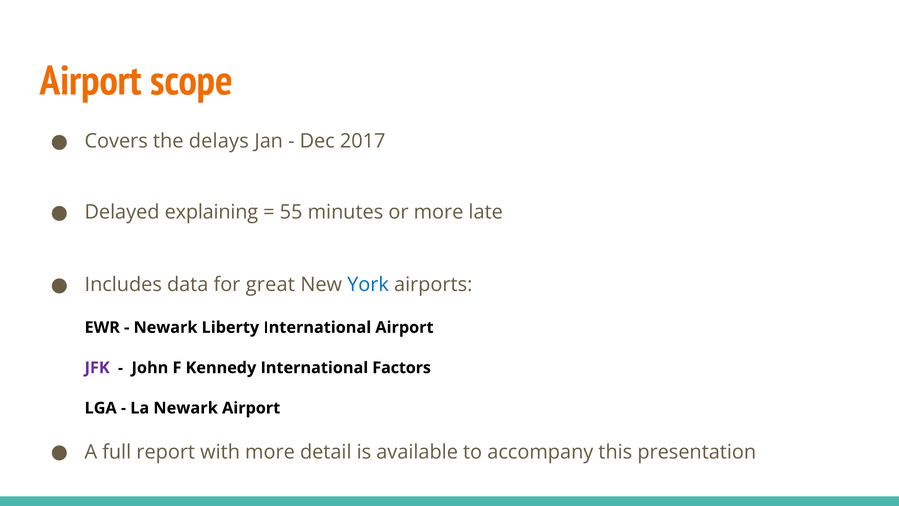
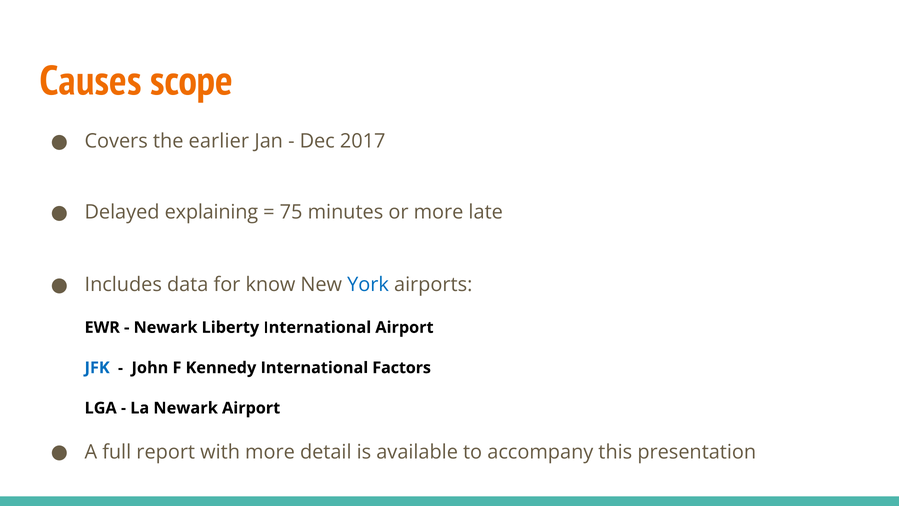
Airport at (91, 81): Airport -> Causes
delays: delays -> earlier
55: 55 -> 75
great: great -> know
JFK colour: purple -> blue
